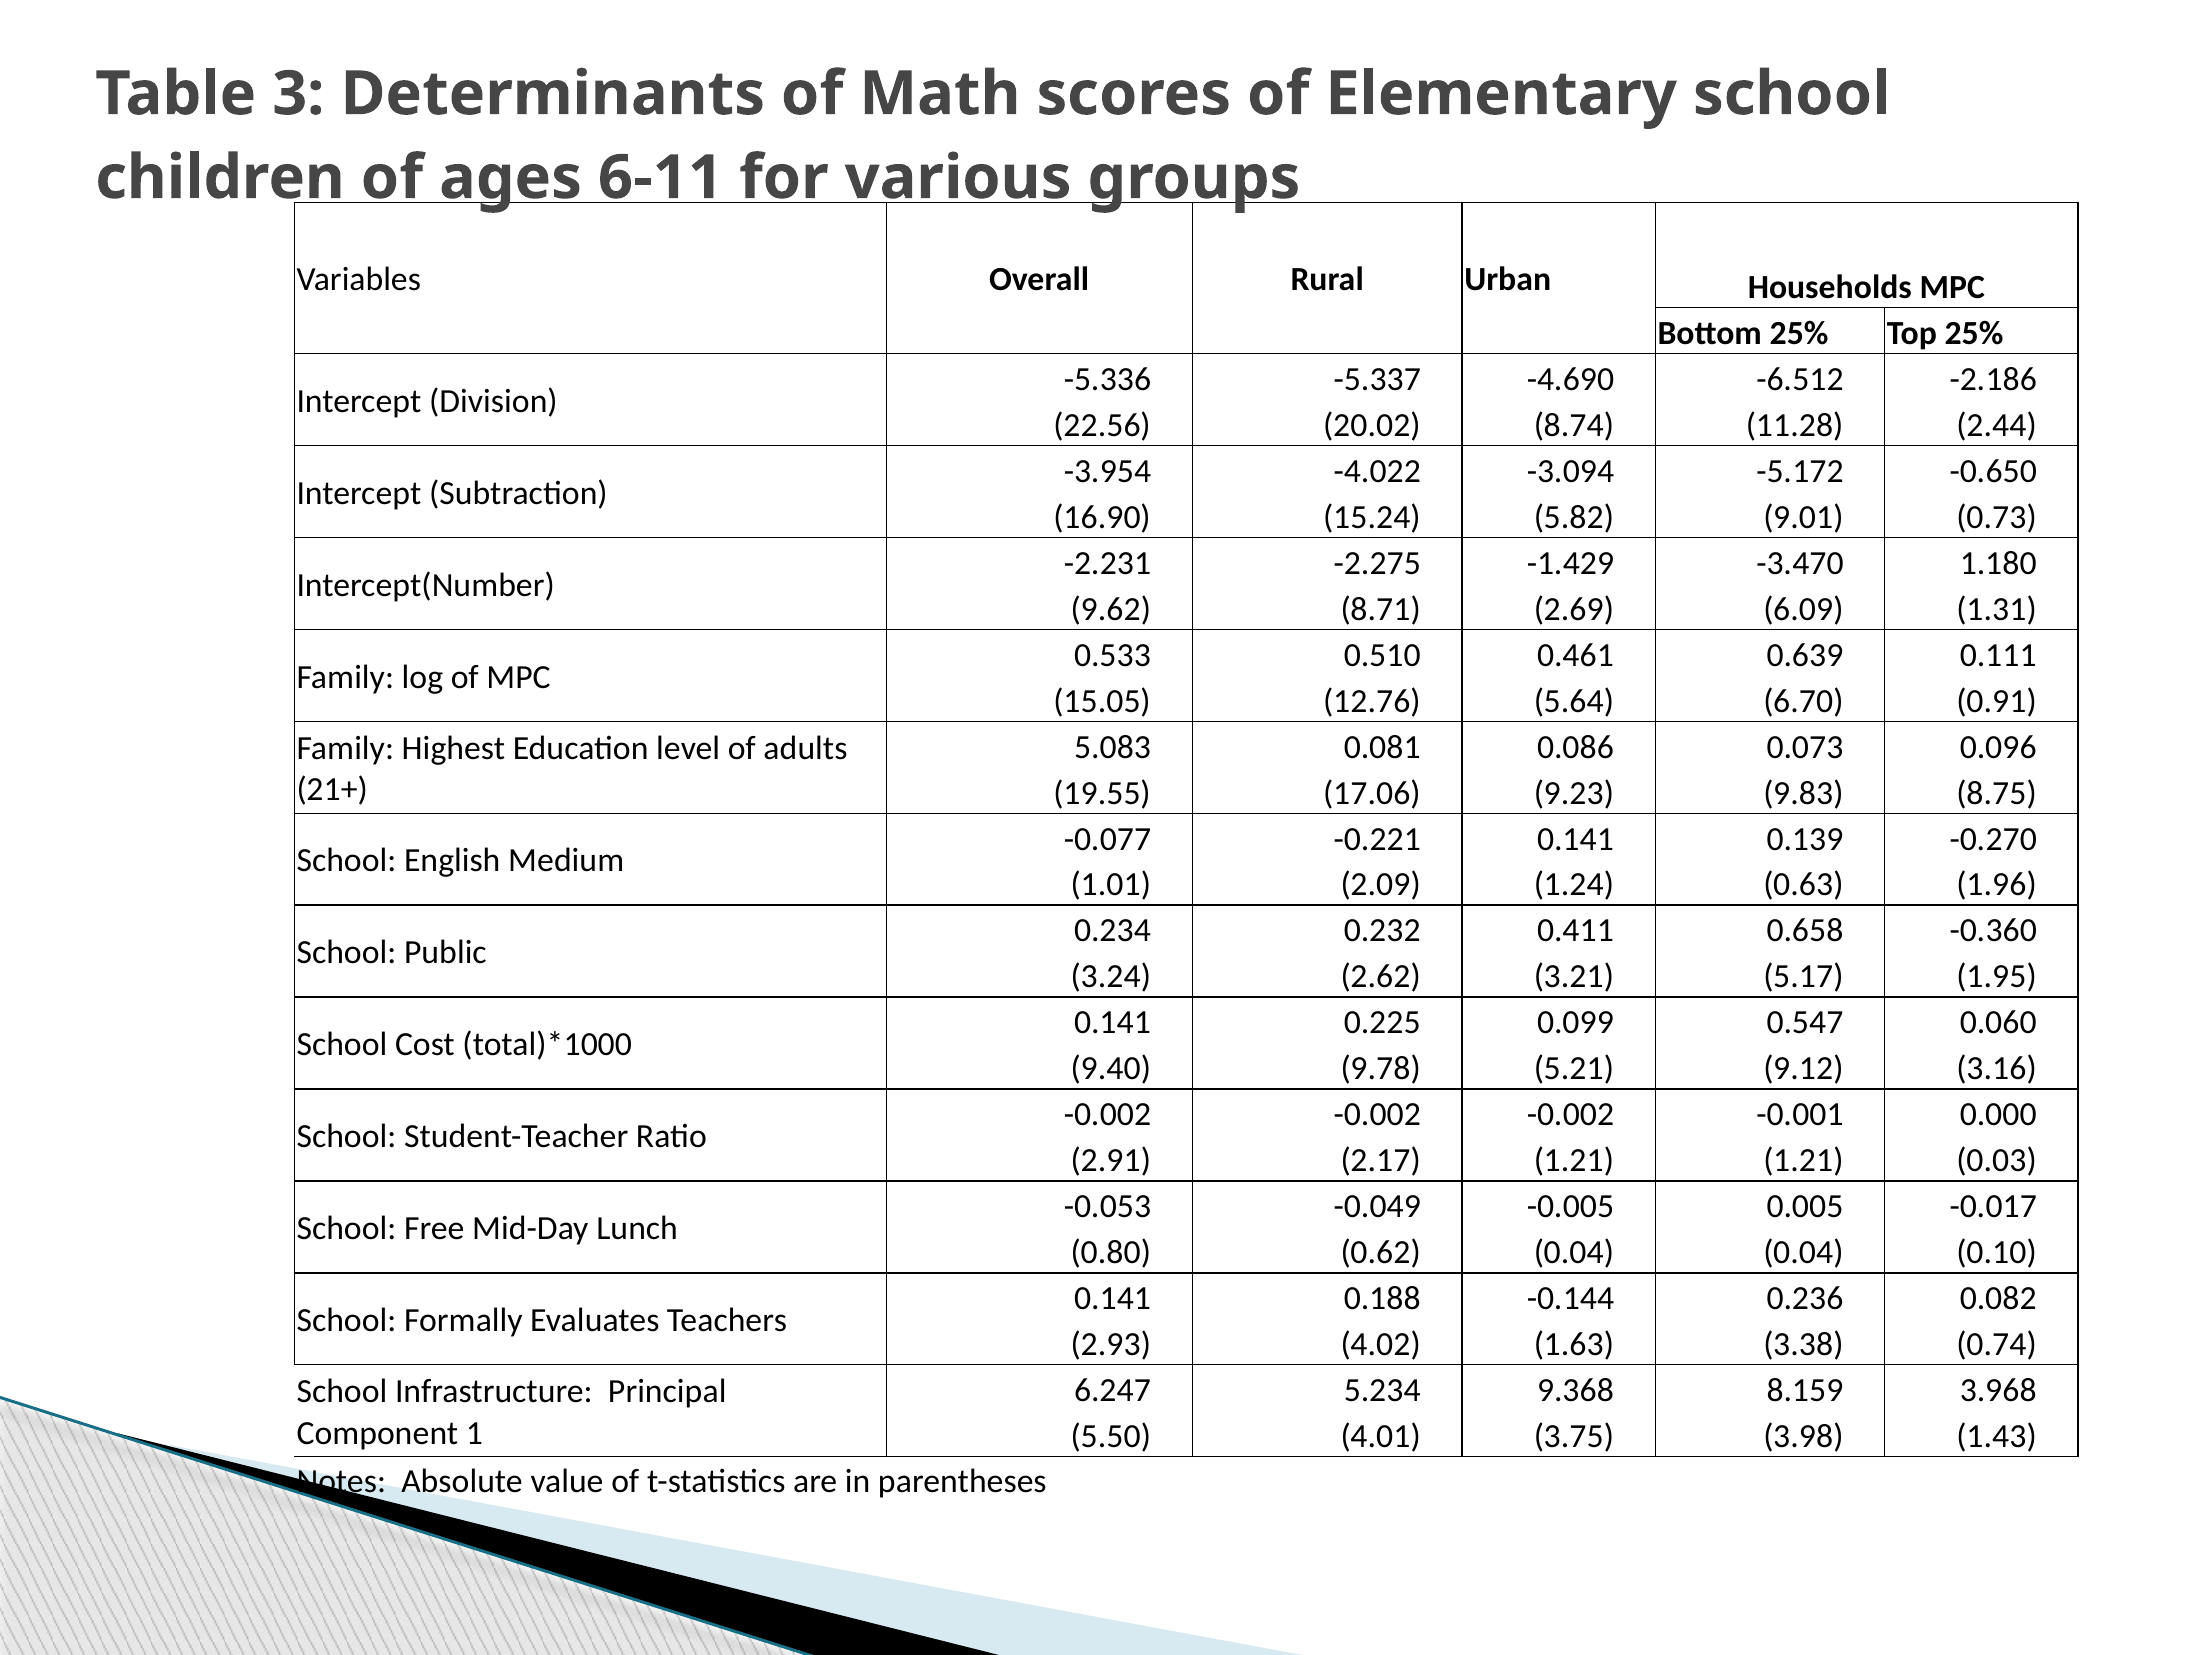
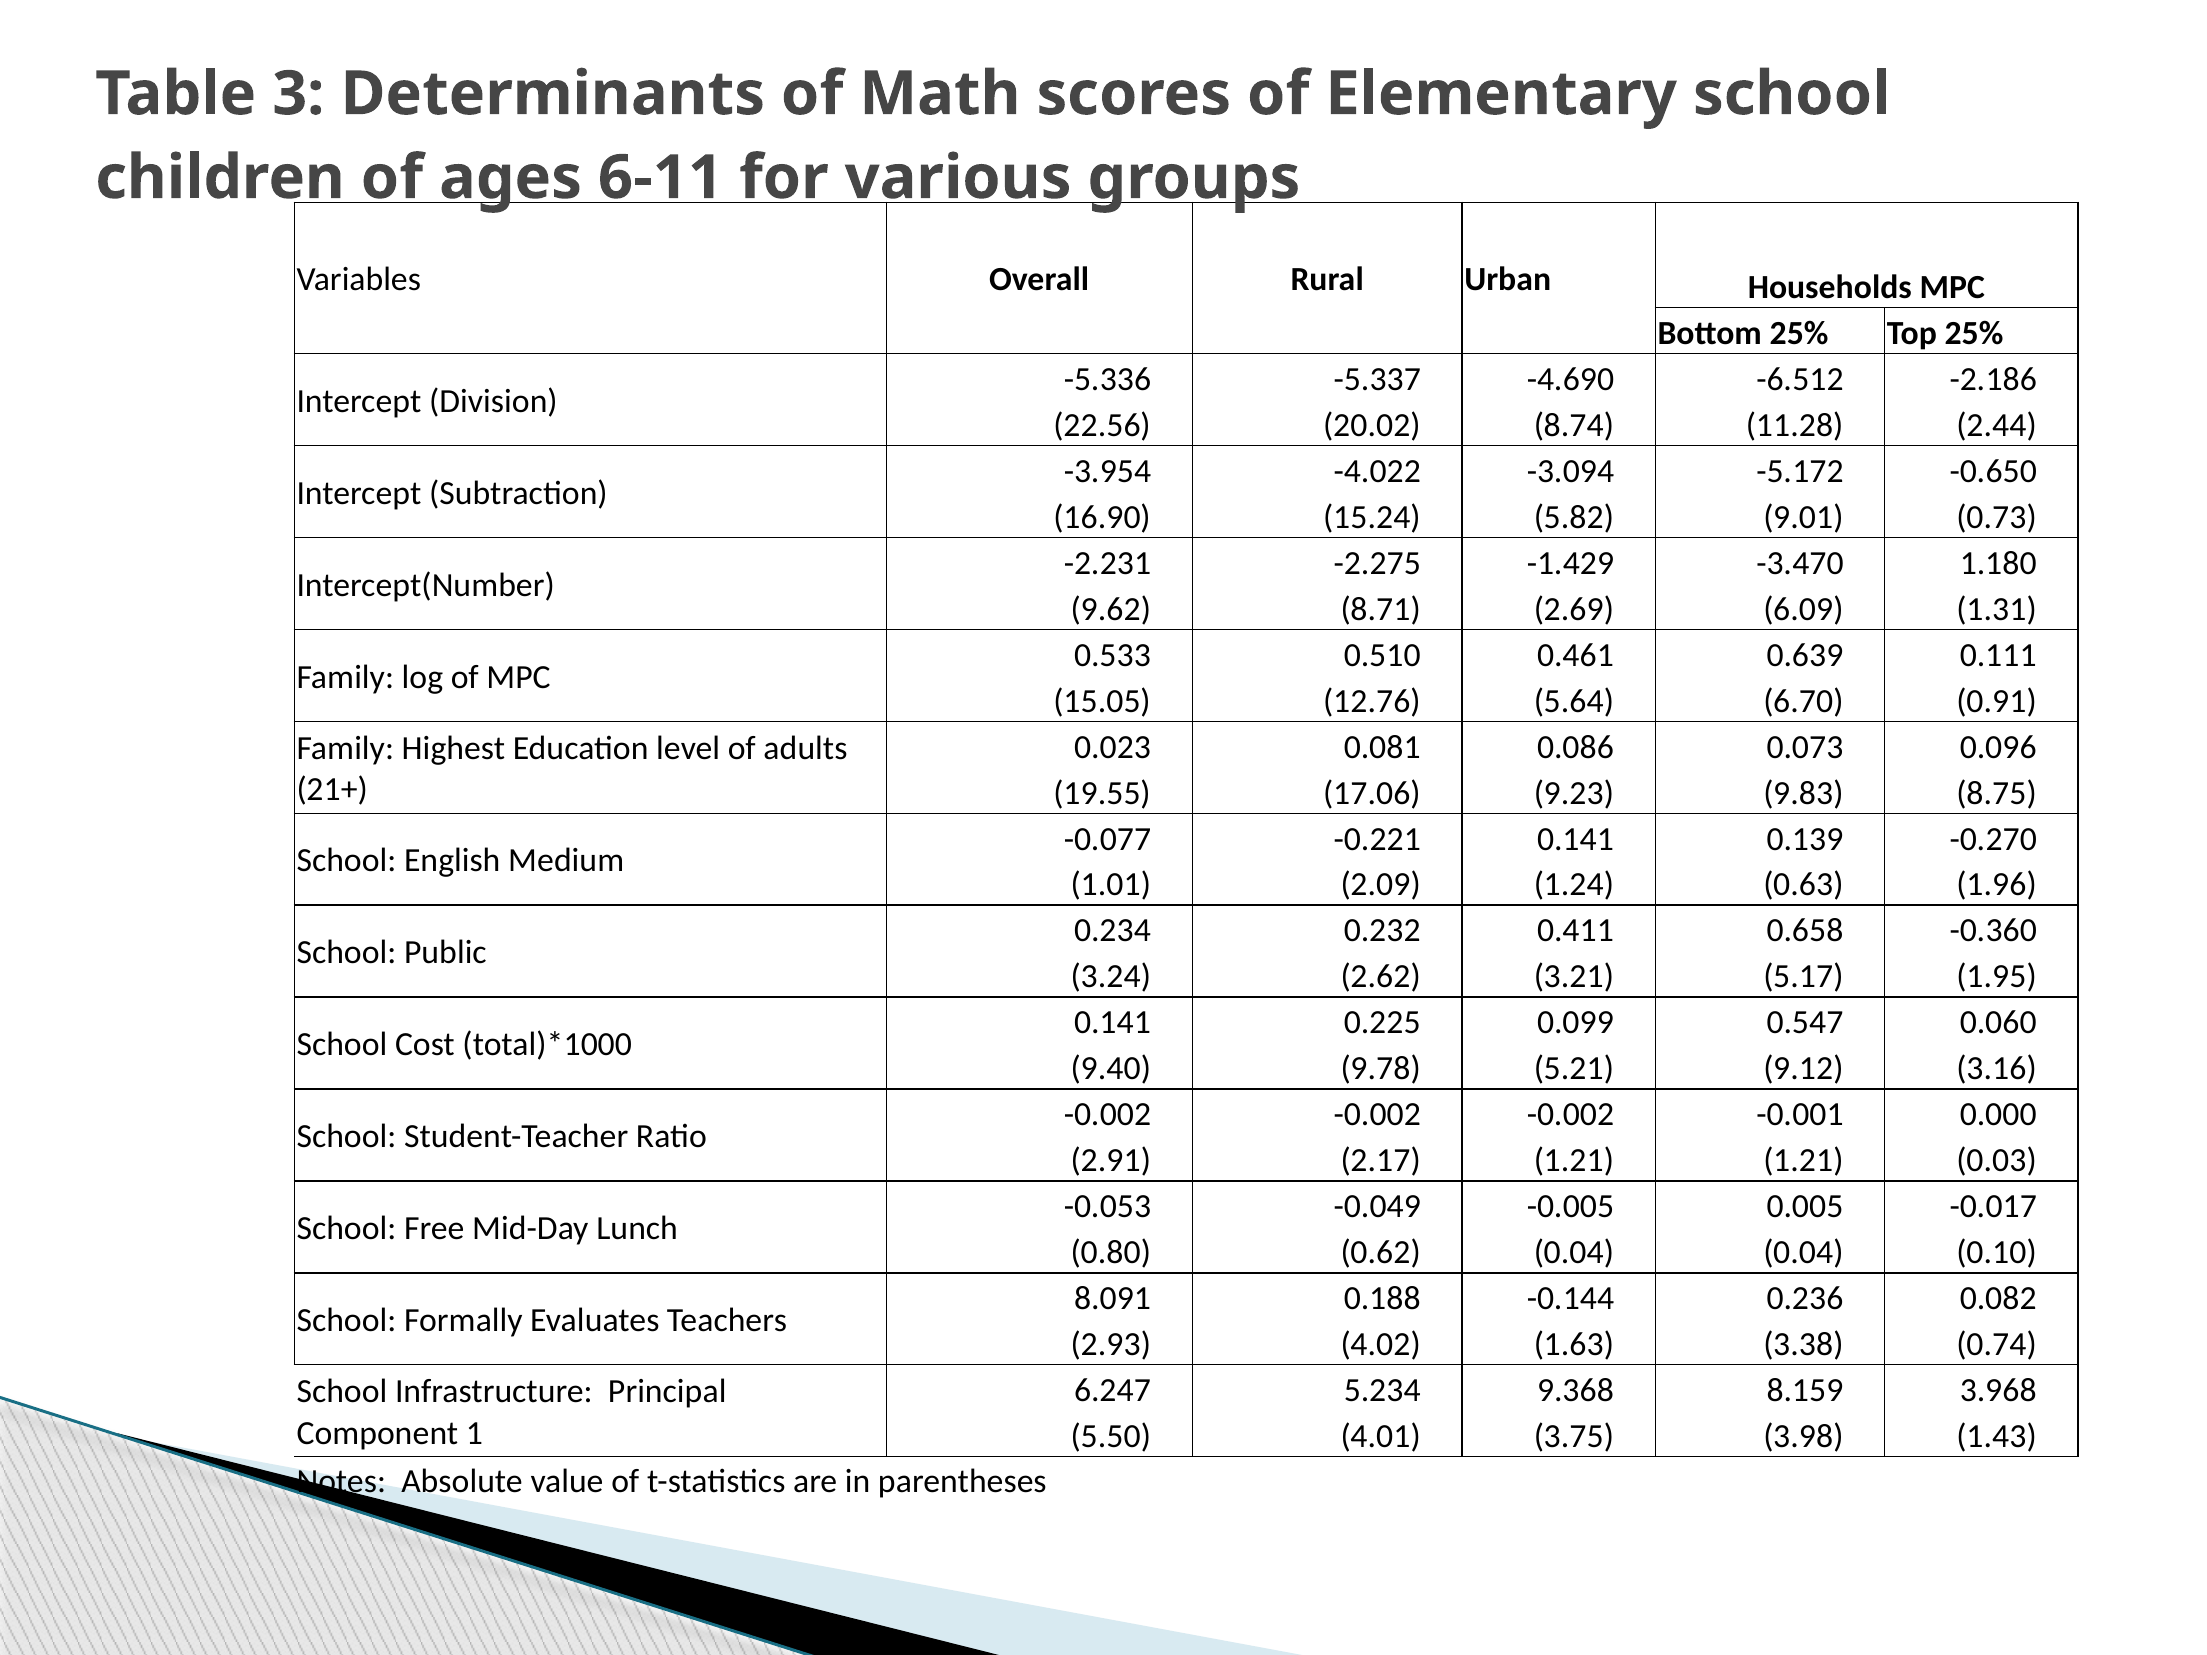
5.083: 5.083 -> 0.023
0.141 at (1113, 1299): 0.141 -> 8.091
